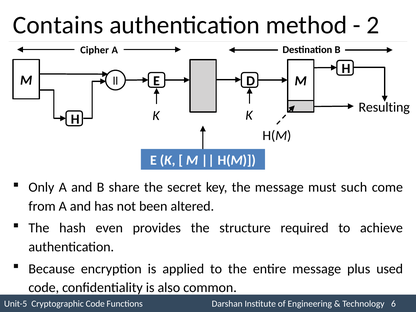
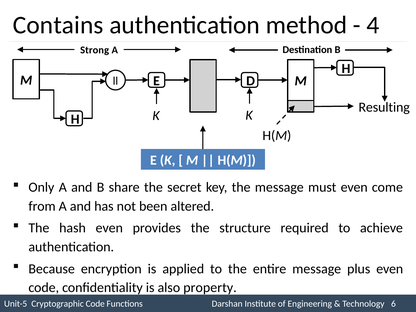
2: 2 -> 4
Cipher: Cipher -> Strong
must such: such -> even
plus used: used -> even
common: common -> property
